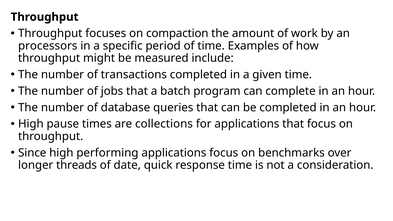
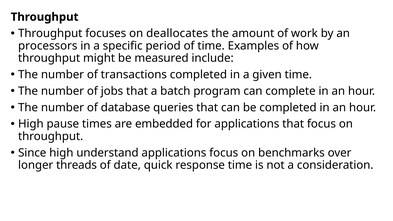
compaction: compaction -> deallocates
collections: collections -> embedded
performing: performing -> understand
